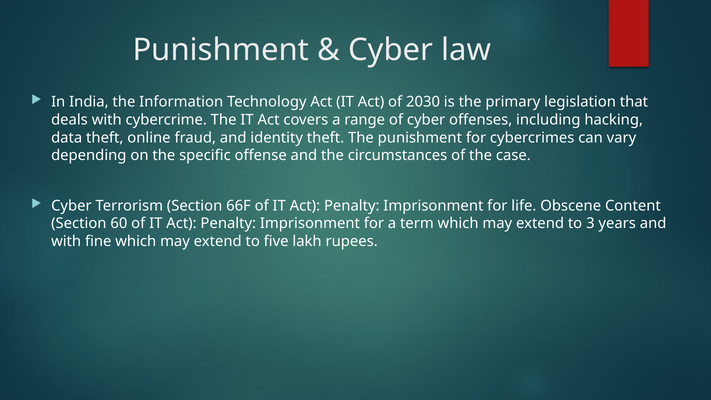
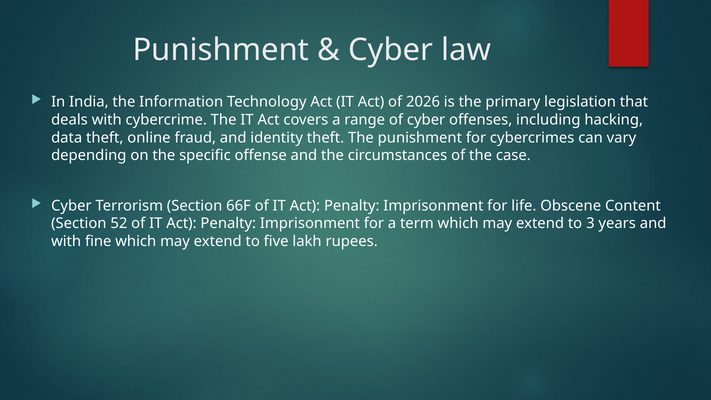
2030: 2030 -> 2026
60: 60 -> 52
